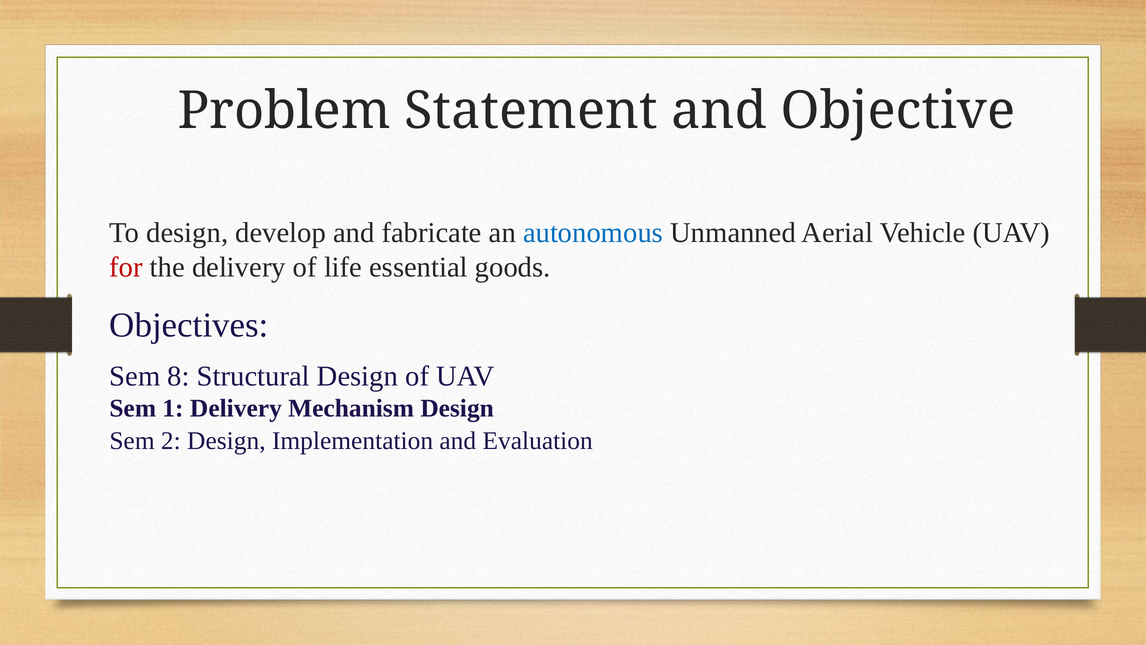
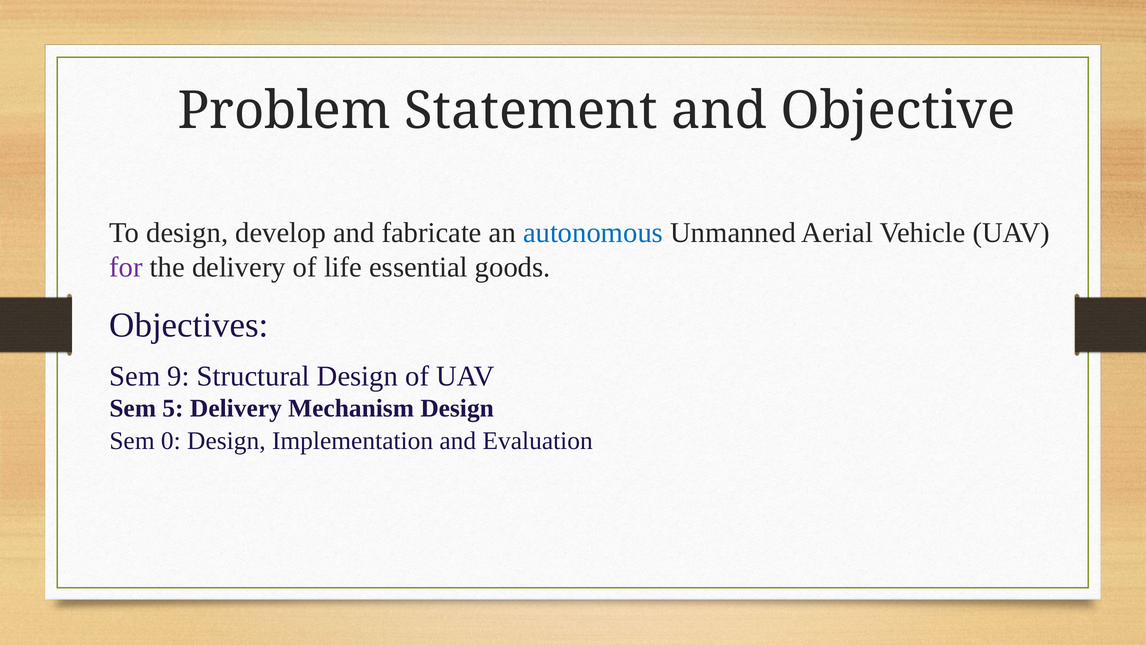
for colour: red -> purple
8: 8 -> 9
1: 1 -> 5
2: 2 -> 0
